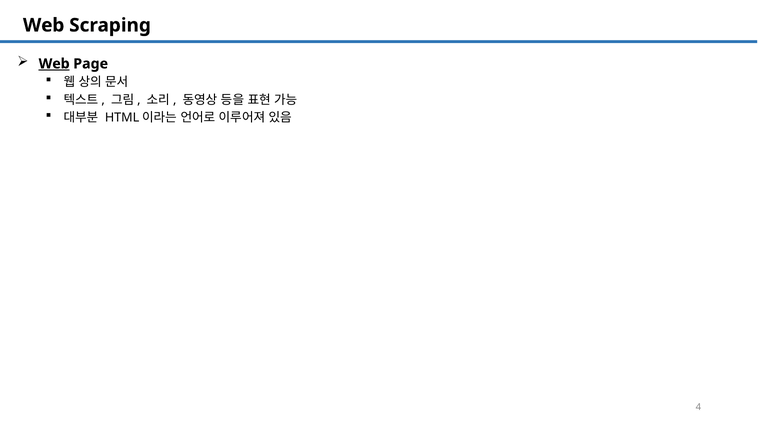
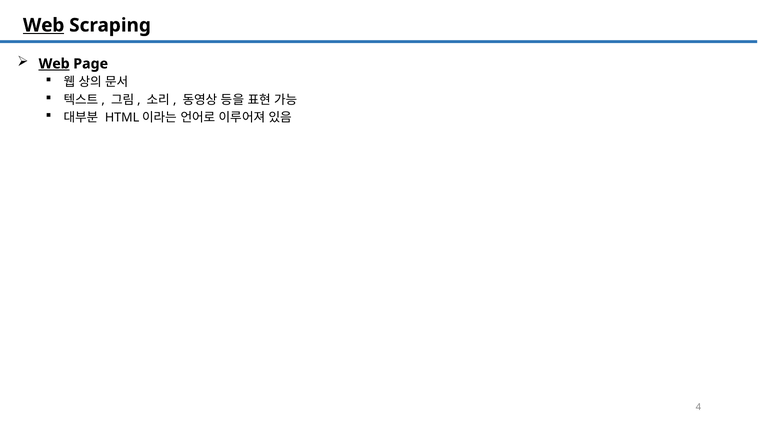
Web at (44, 25) underline: none -> present
